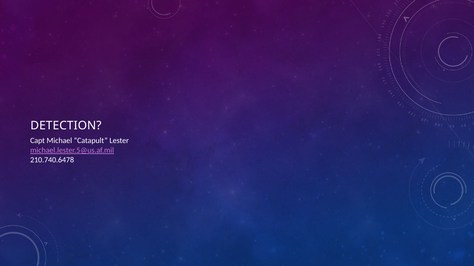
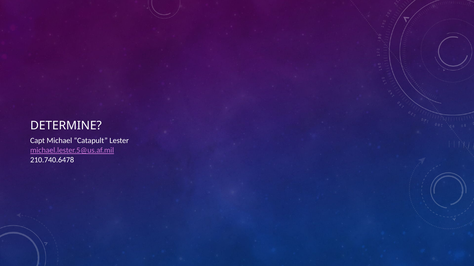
DETECTION: DETECTION -> DETERMINE
